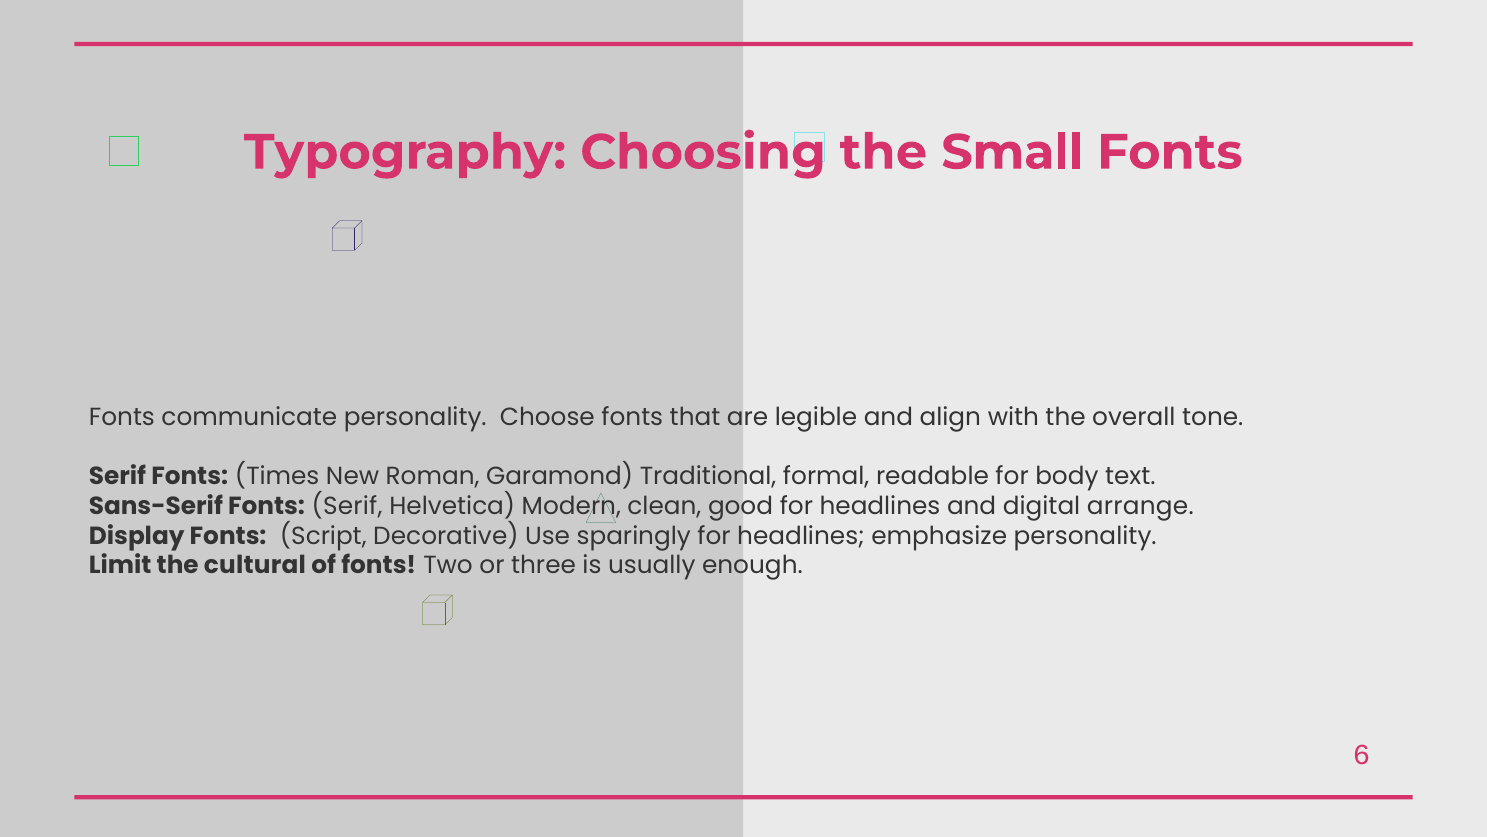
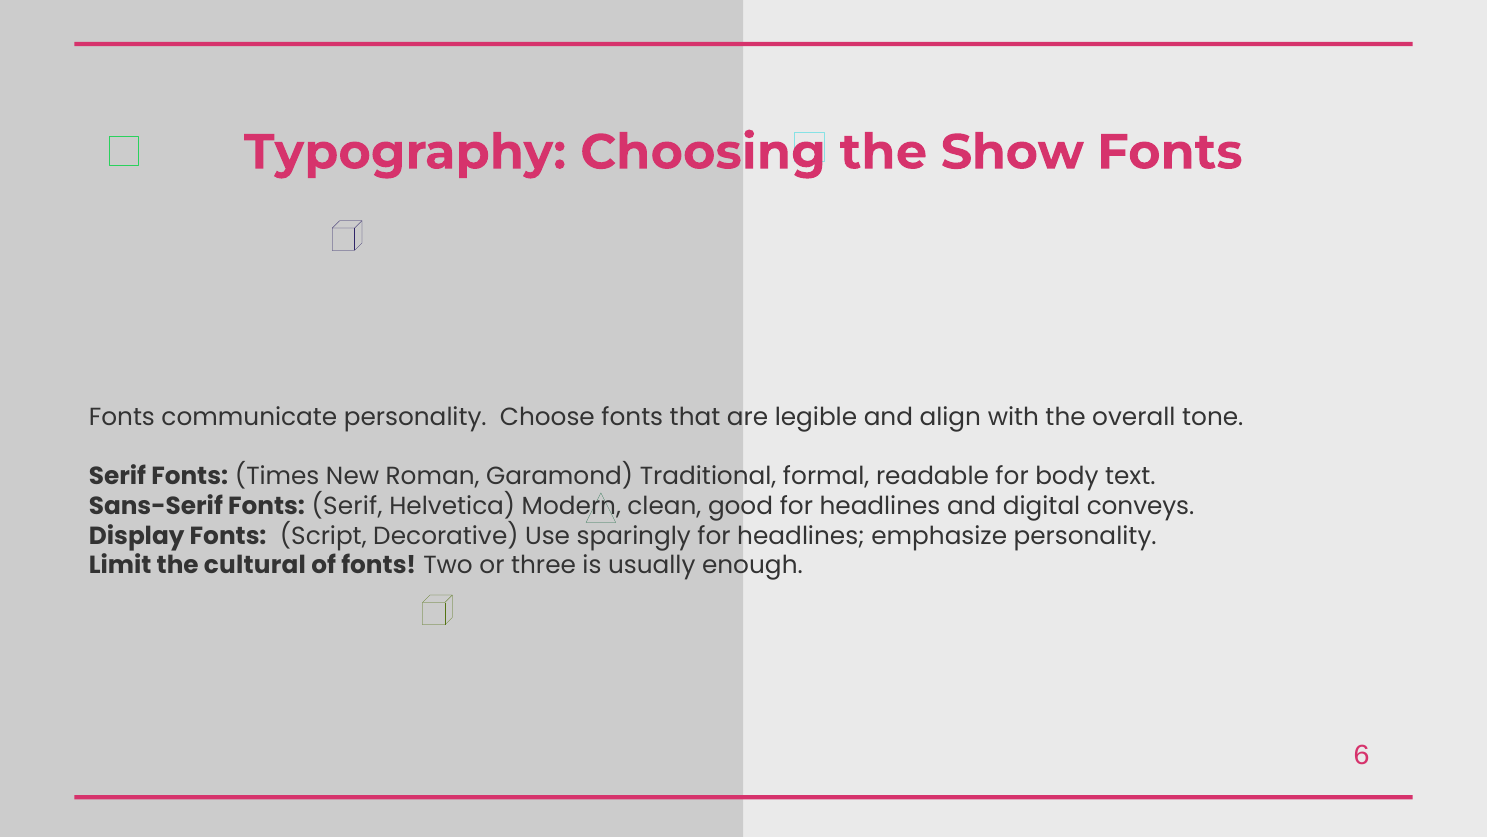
Small: Small -> Show
arrange: arrange -> conveys
